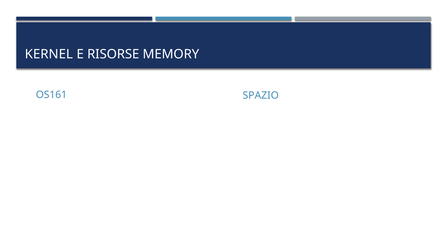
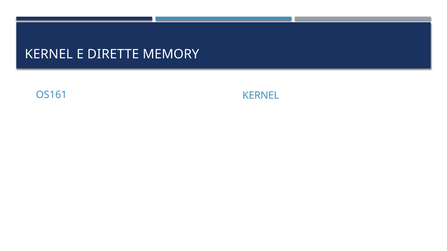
RISORSE: RISORSE -> DIRETTE
OS161 SPAZIO: SPAZIO -> KERNEL
